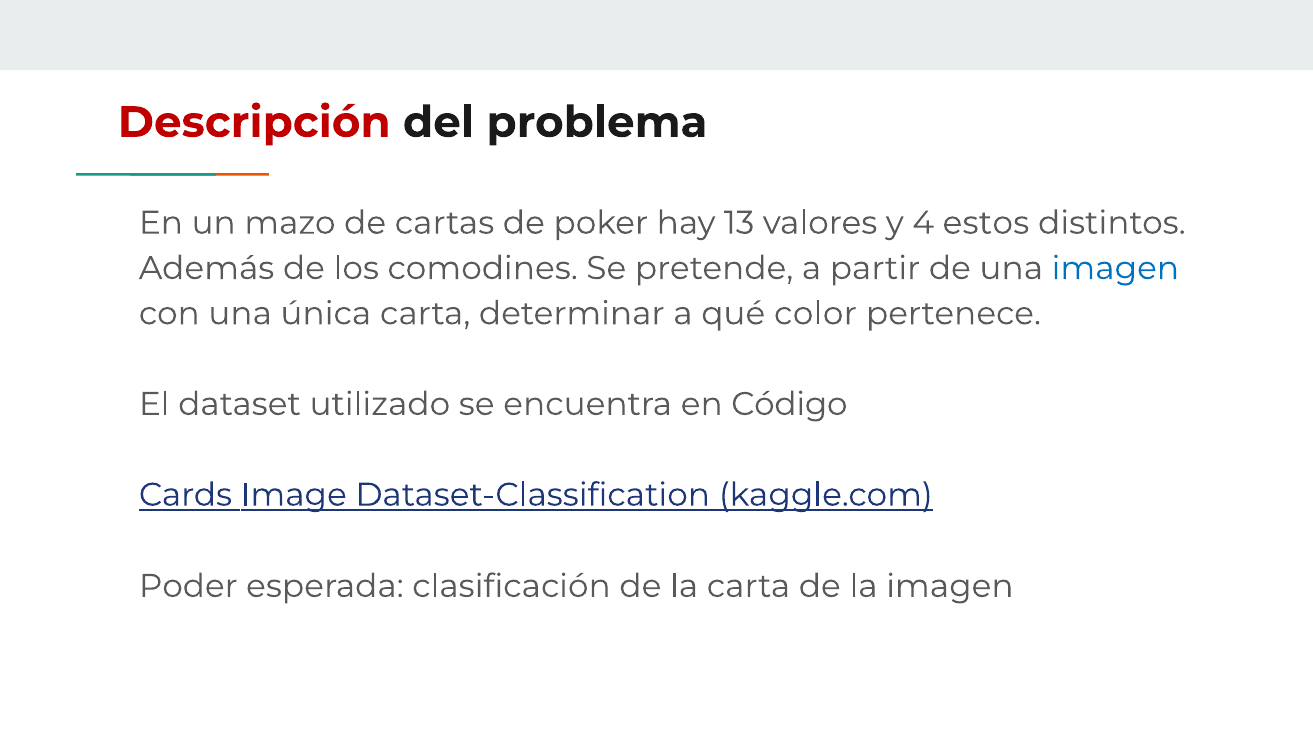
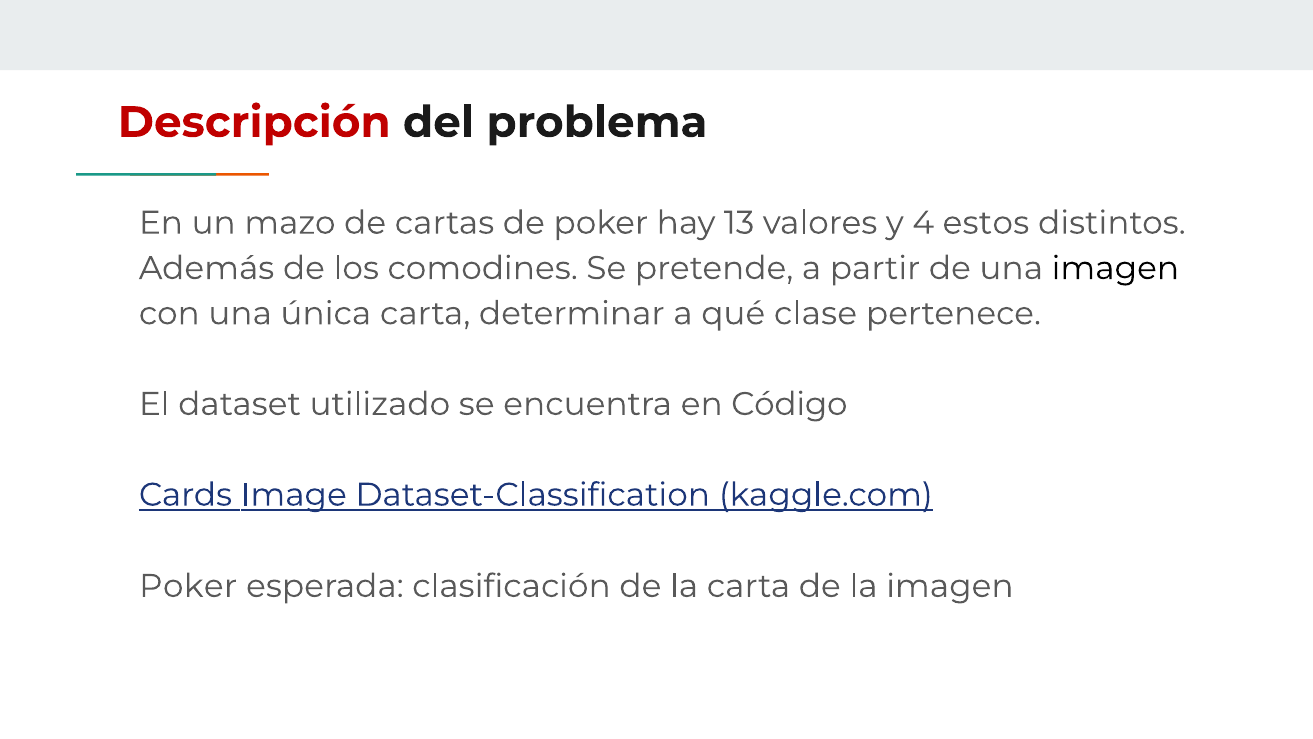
imagen at (1115, 268) colour: blue -> black
color: color -> clase
Poder at (188, 586): Poder -> Poker
